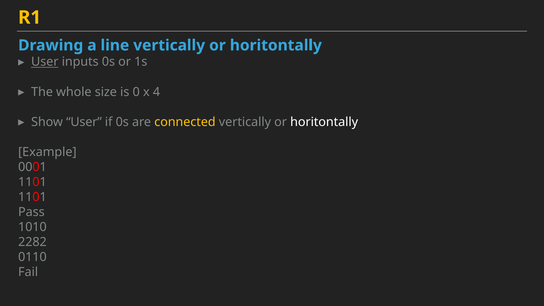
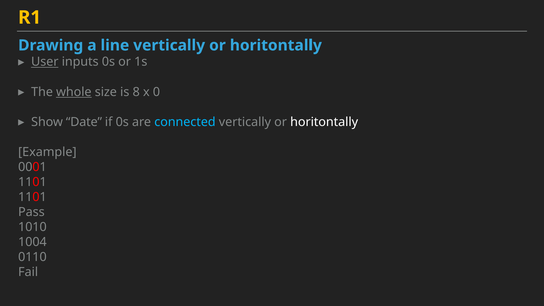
whole underline: none -> present
0: 0 -> 8
4: 4 -> 0
Show User: User -> Date
connected colour: yellow -> light blue
2282: 2282 -> 1004
